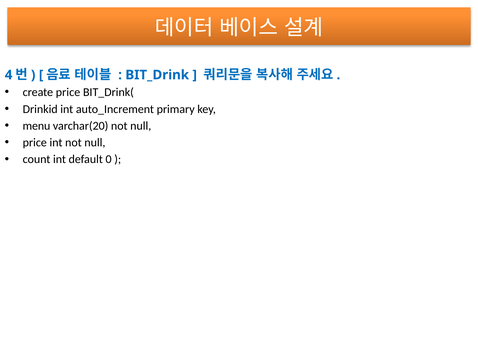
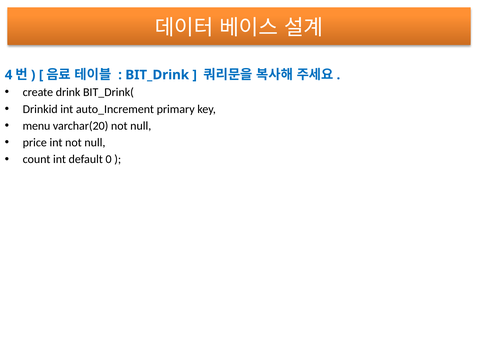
create price: price -> drink
